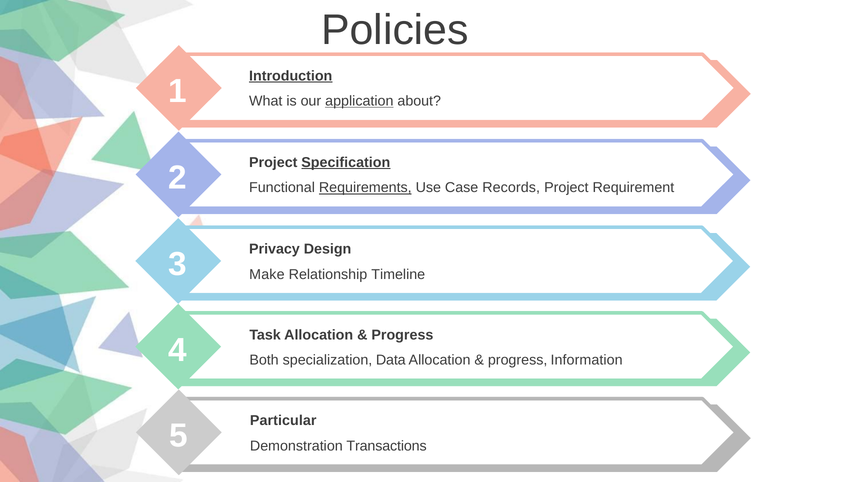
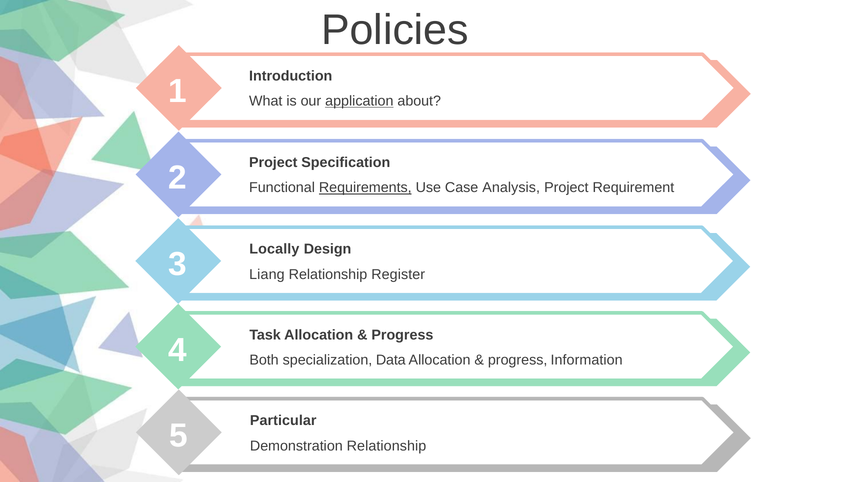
Introduction underline: present -> none
Specification underline: present -> none
Records: Records -> Analysis
Privacy: Privacy -> Locally
Make: Make -> Liang
Timeline: Timeline -> Register
Demonstration Transactions: Transactions -> Relationship
